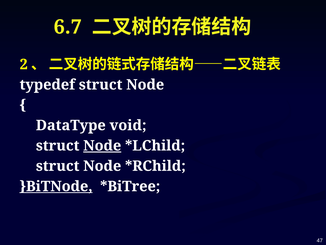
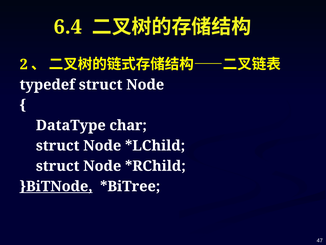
6.7: 6.7 -> 6.4
void: void -> char
Node at (102, 145) underline: present -> none
